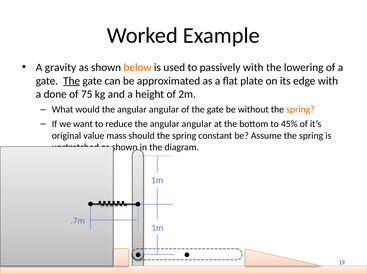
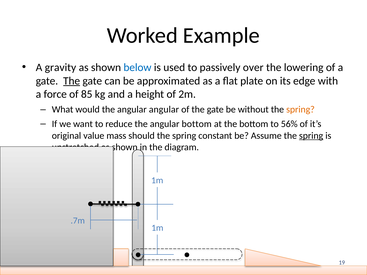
below colour: orange -> blue
passively with: with -> over
done: done -> force
75: 75 -> 85
reduce the angular angular: angular -> bottom
45%: 45% -> 56%
spring at (311, 136) underline: none -> present
